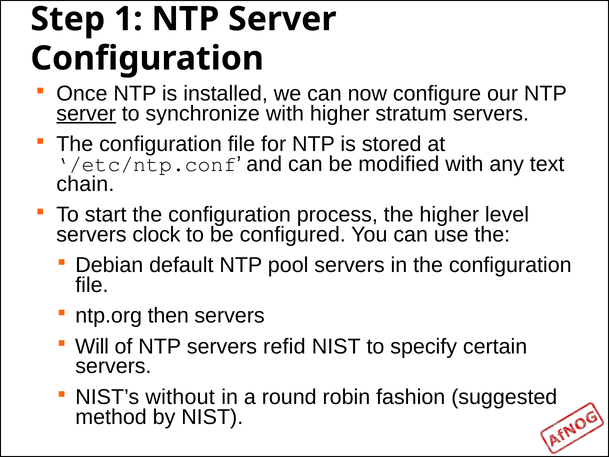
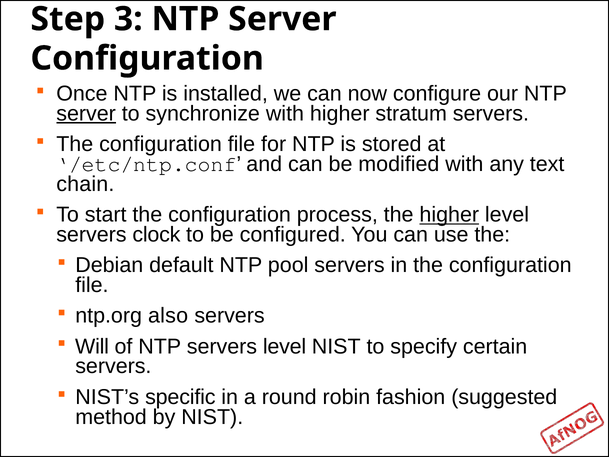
1: 1 -> 3
higher at (449, 215) underline: none -> present
then: then -> also
servers refid: refid -> level
without: without -> specific
